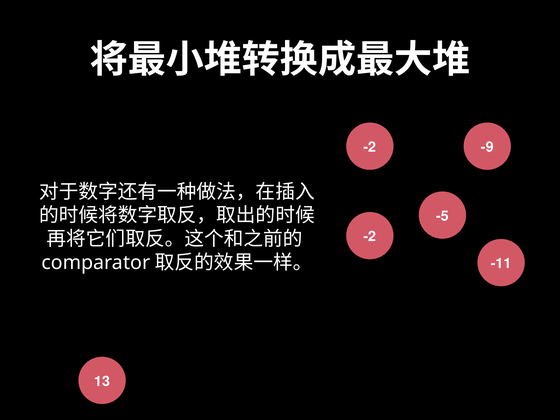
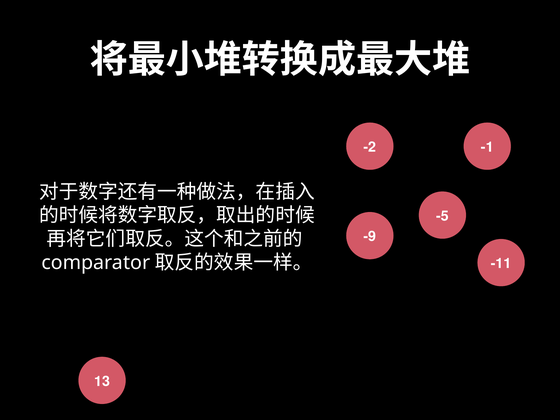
-9: -9 -> -1
-2 at (370, 237): -2 -> -9
